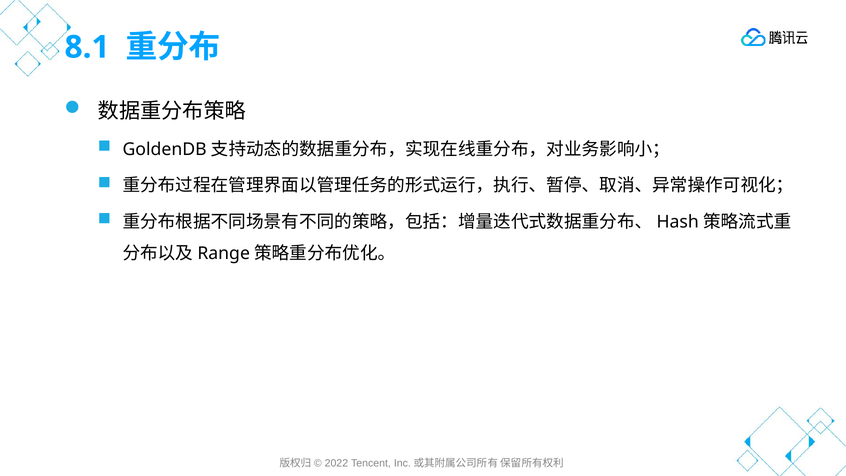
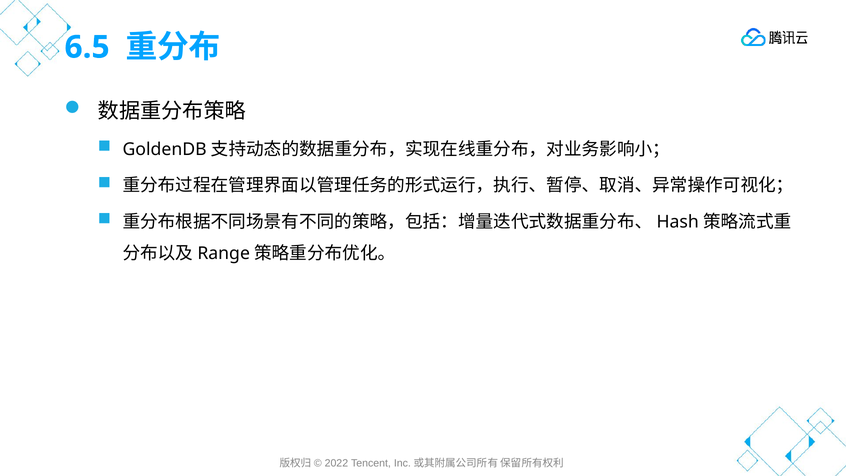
8.1: 8.1 -> 6.5
